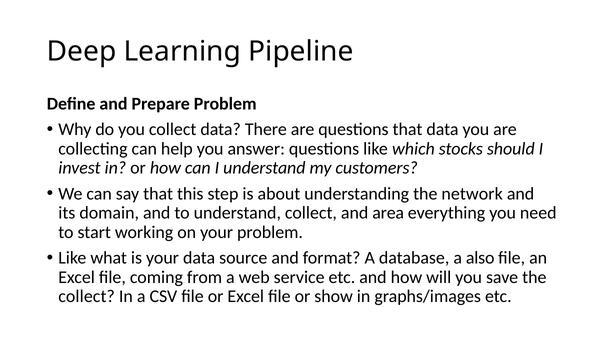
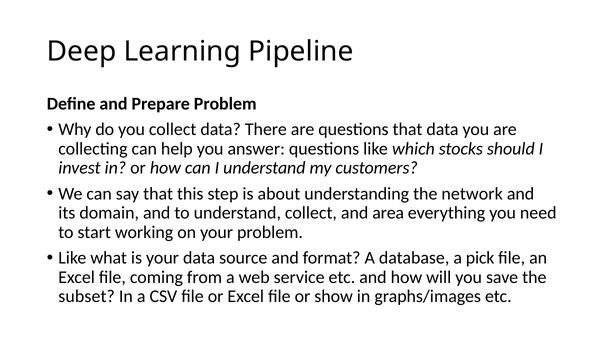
also: also -> pick
collect at (87, 297): collect -> subset
